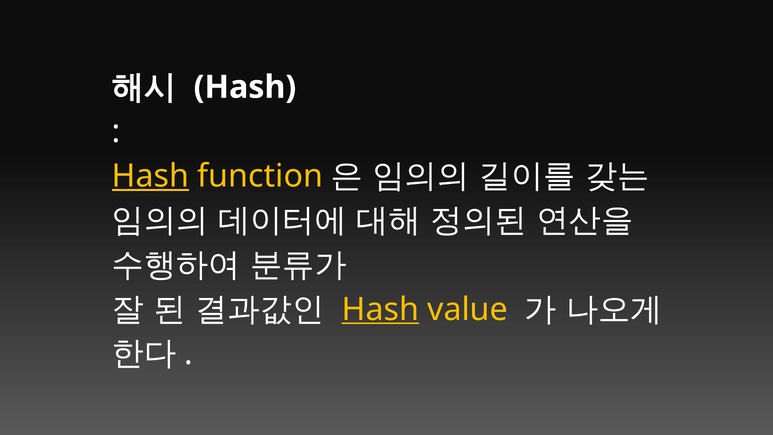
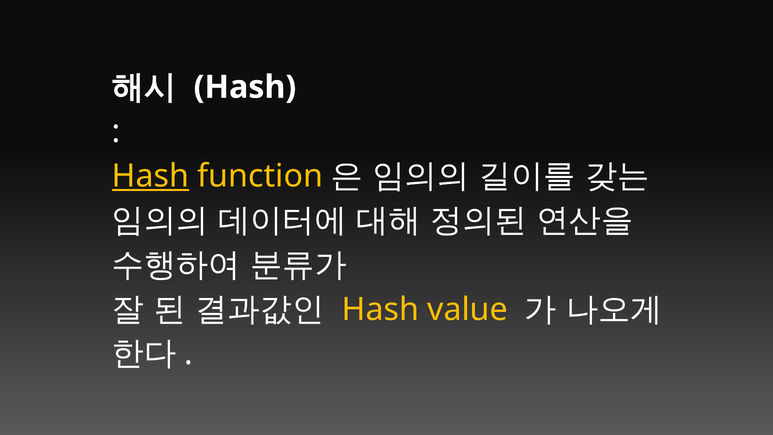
Hash at (380, 309) underline: present -> none
